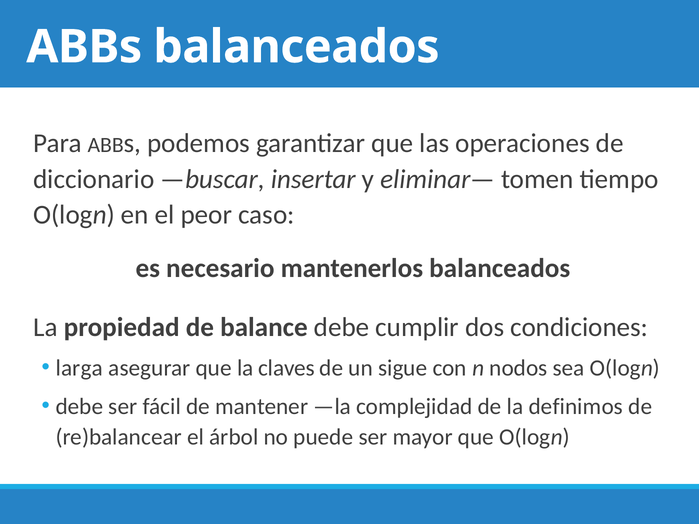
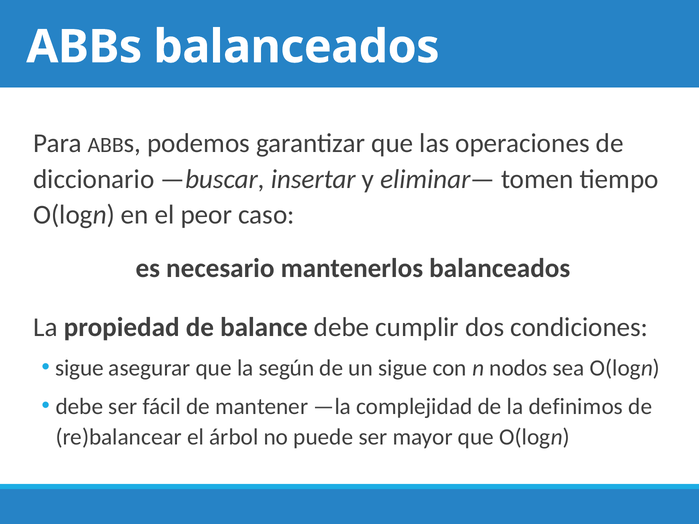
larga at (79, 368): larga -> sigue
claves: claves -> según
